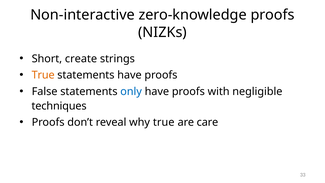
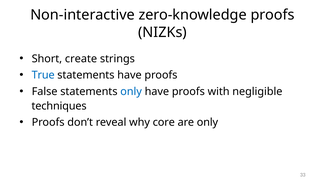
True at (43, 75) colour: orange -> blue
why true: true -> core
are care: care -> only
